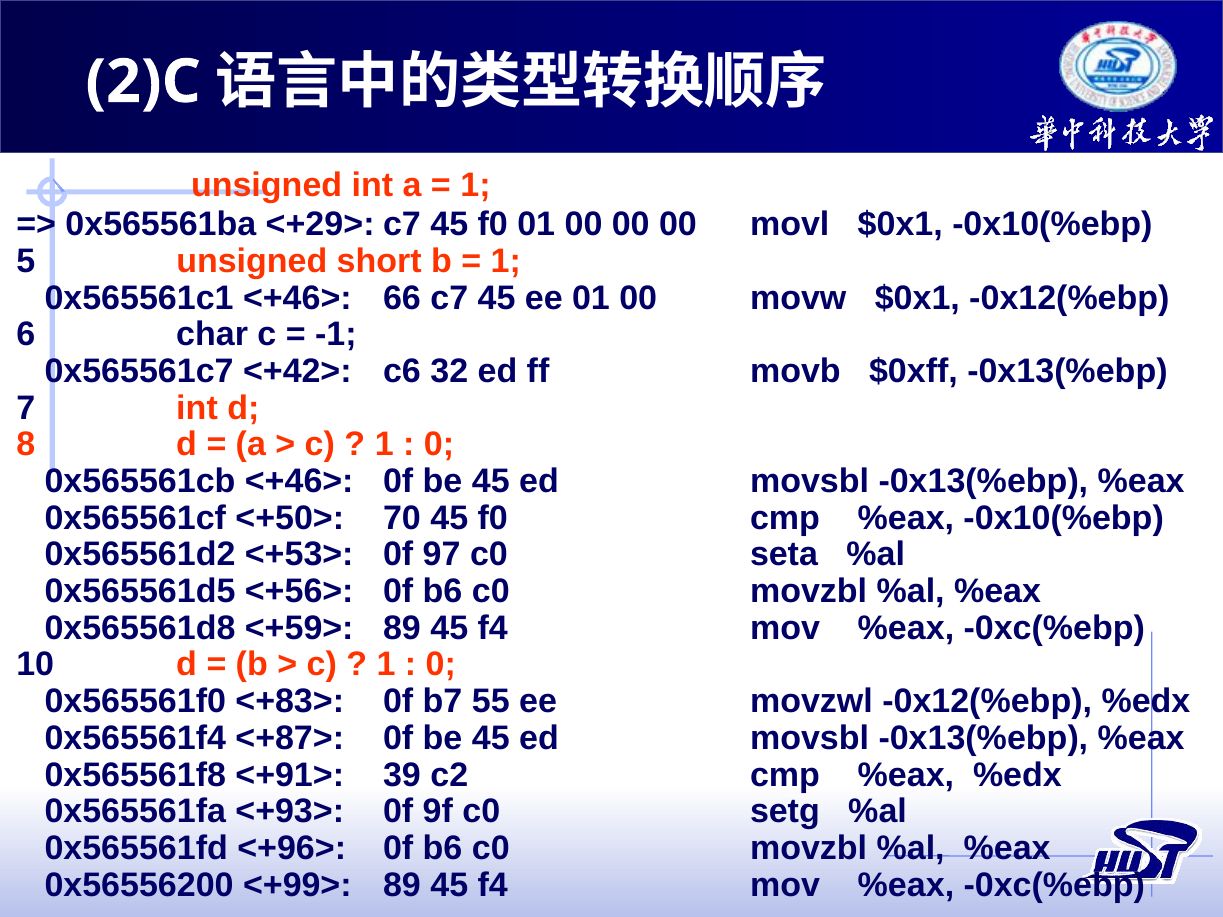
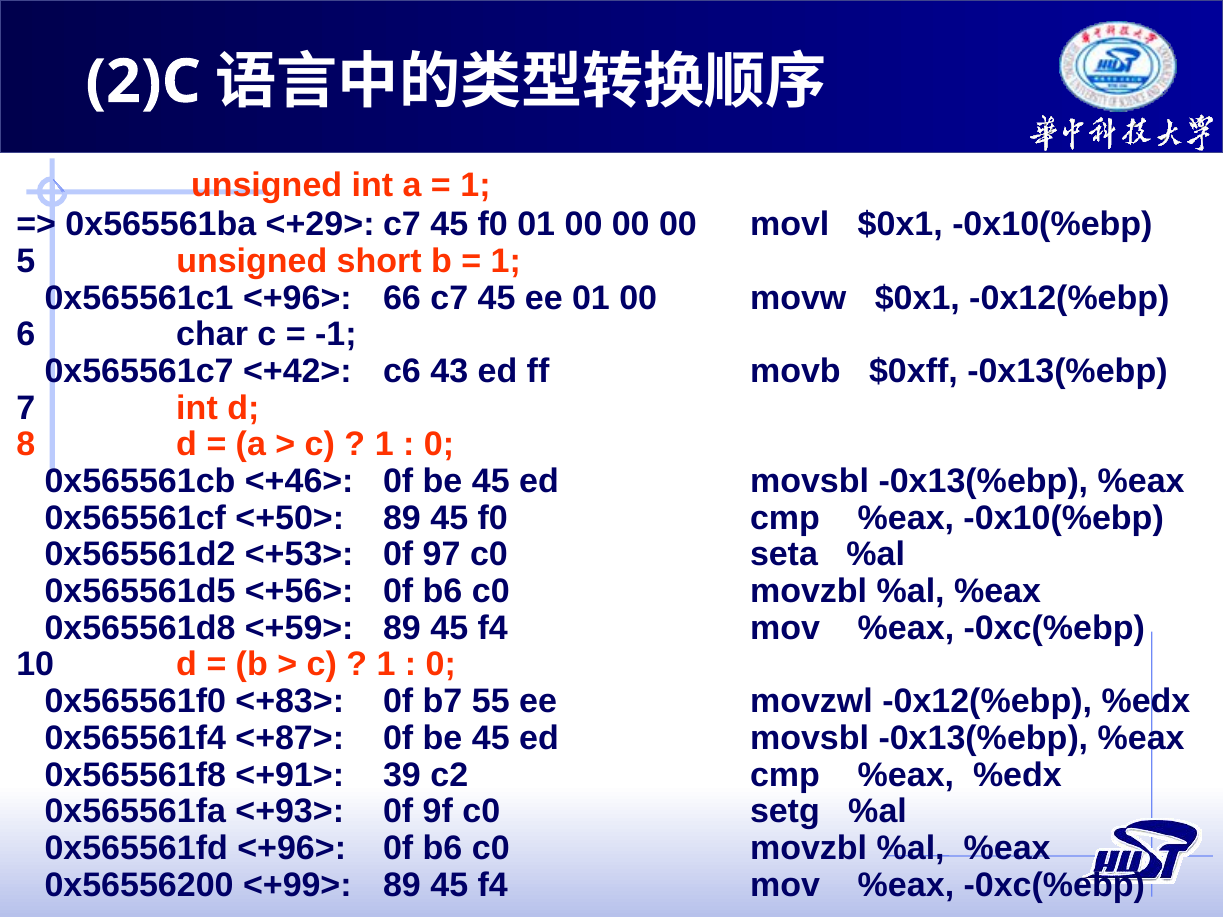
0x565561c1 <+46>: <+46> -> <+96>
32: 32 -> 43
<+50> 70: 70 -> 89
